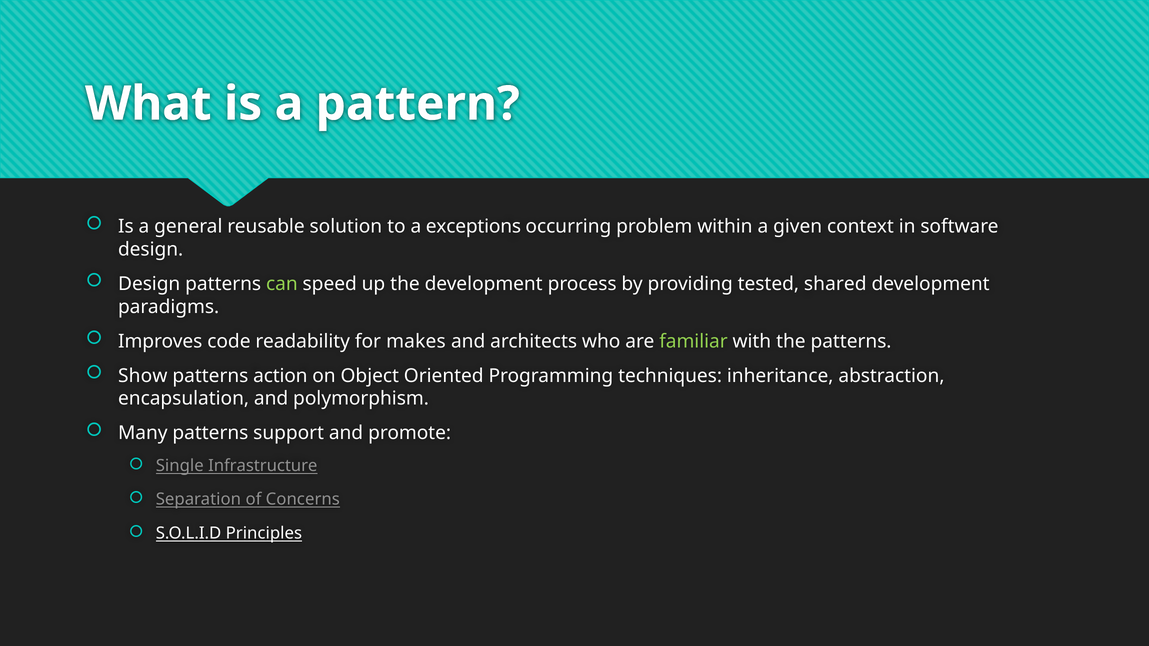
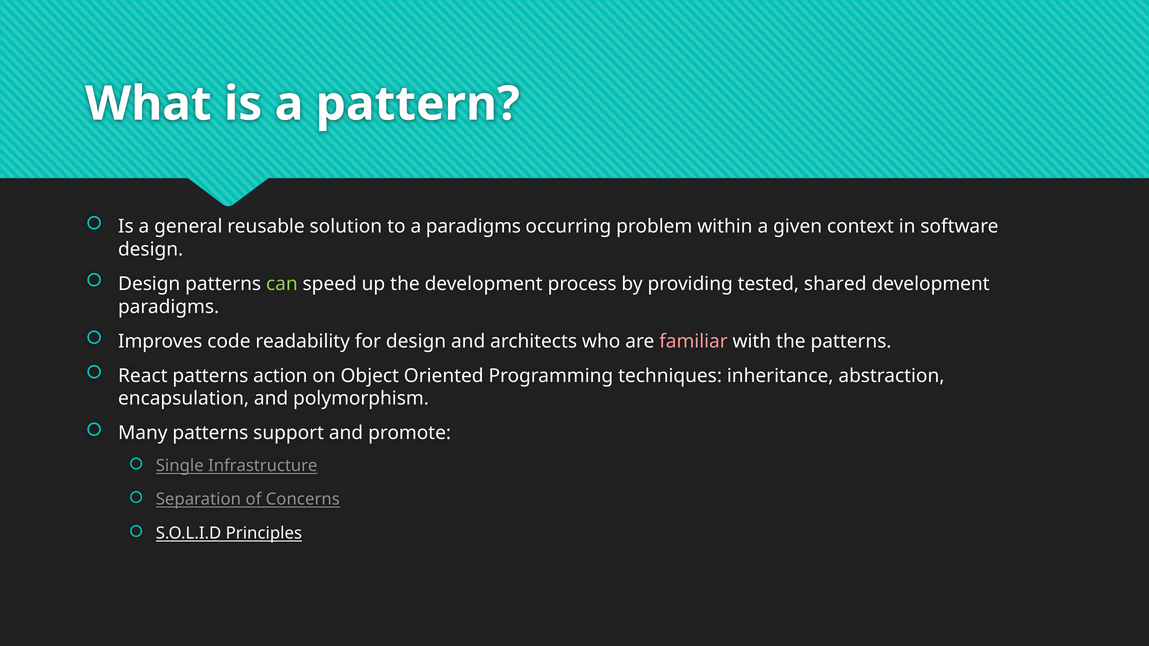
a exceptions: exceptions -> paradigms
for makes: makes -> design
familiar colour: light green -> pink
Show: Show -> React
